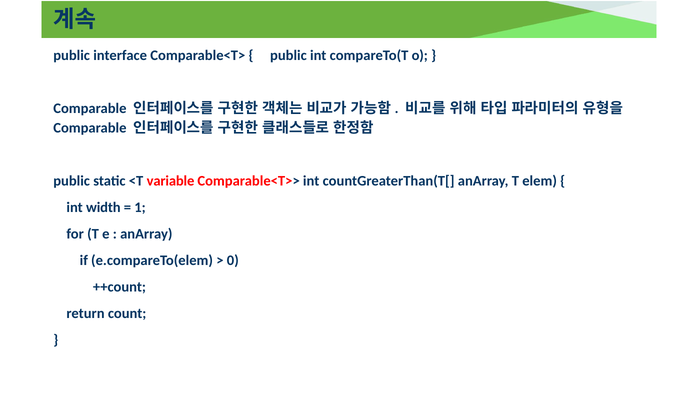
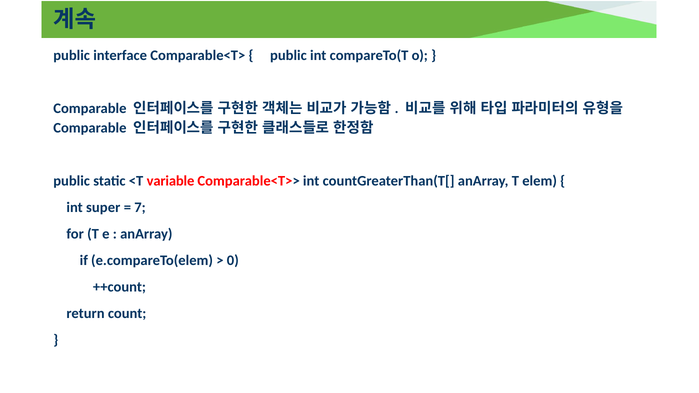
width: width -> super
1: 1 -> 7
